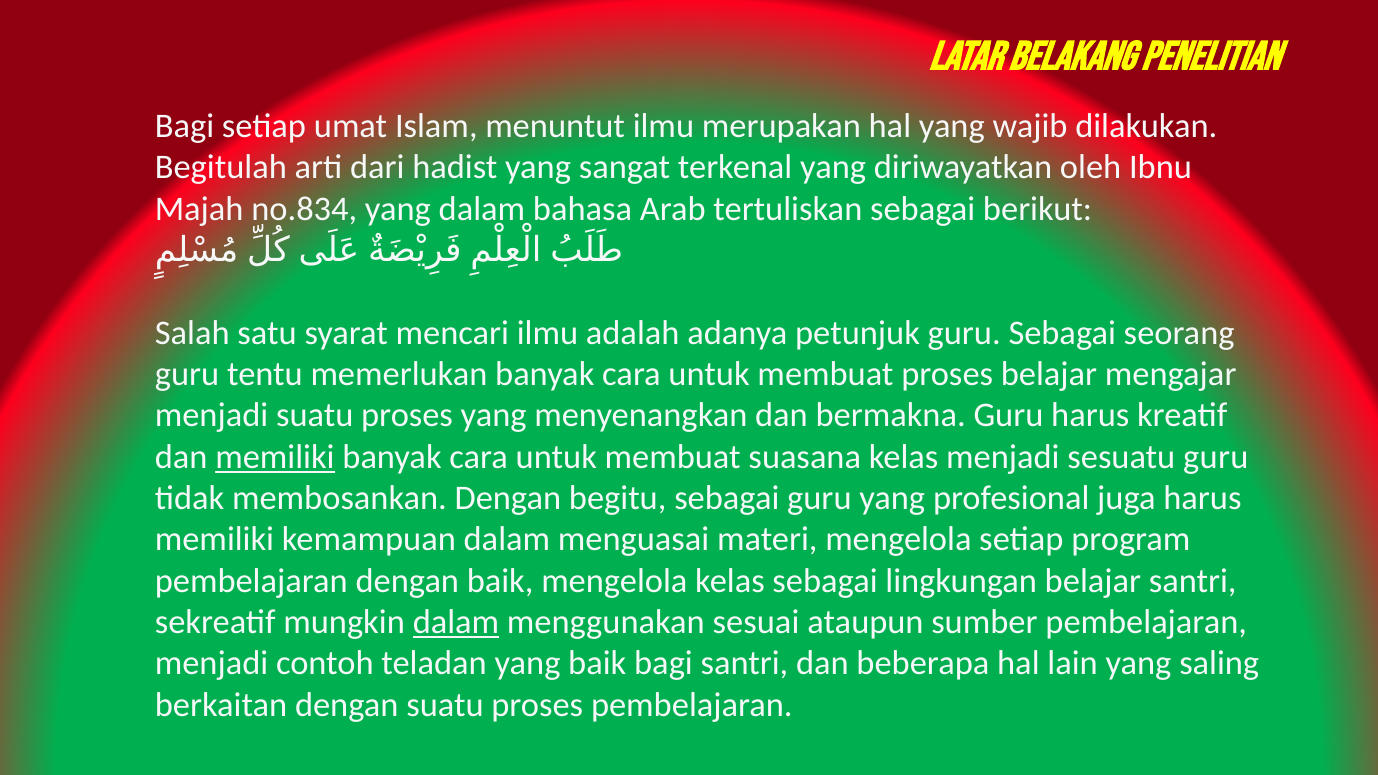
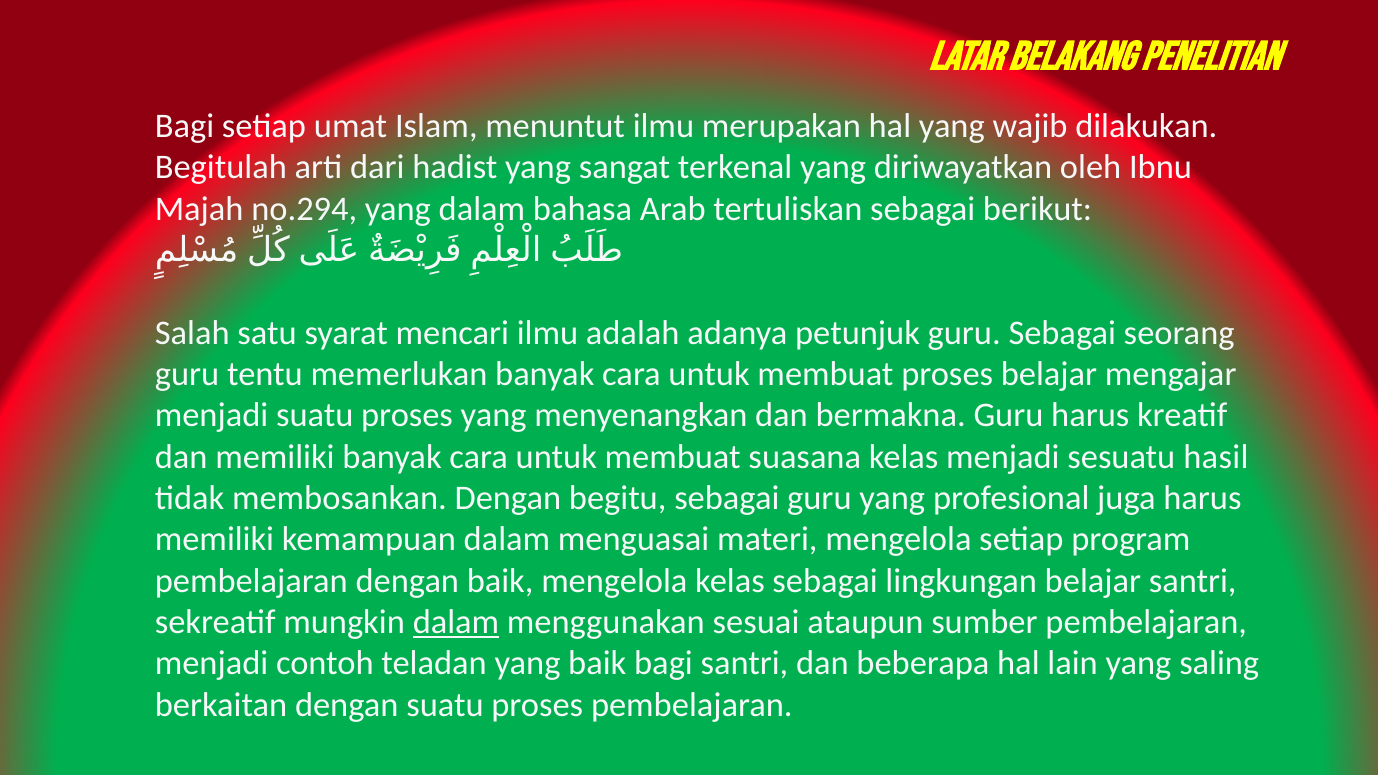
no.834: no.834 -> no.294
memiliki at (275, 457) underline: present -> none
sesuatu guru: guru -> hasil
